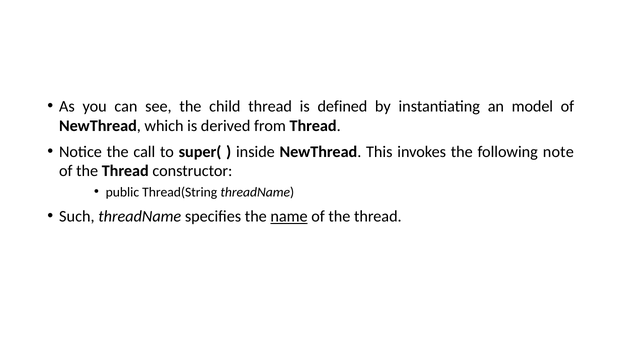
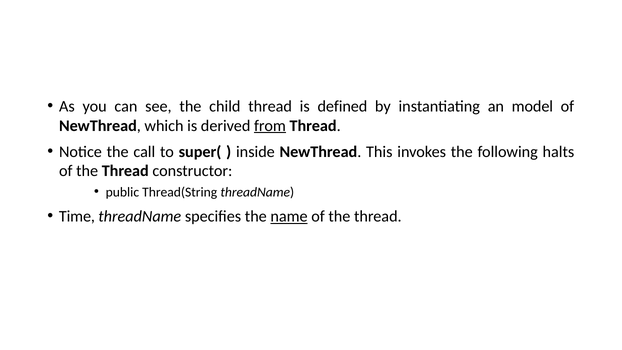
from underline: none -> present
note: note -> halts
Such: Such -> Time
